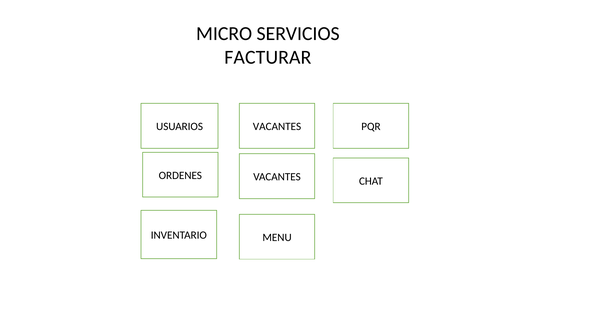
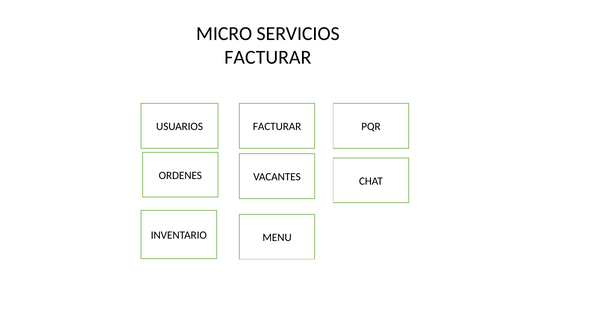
VACANTES at (277, 126): VACANTES -> FACTURAR
